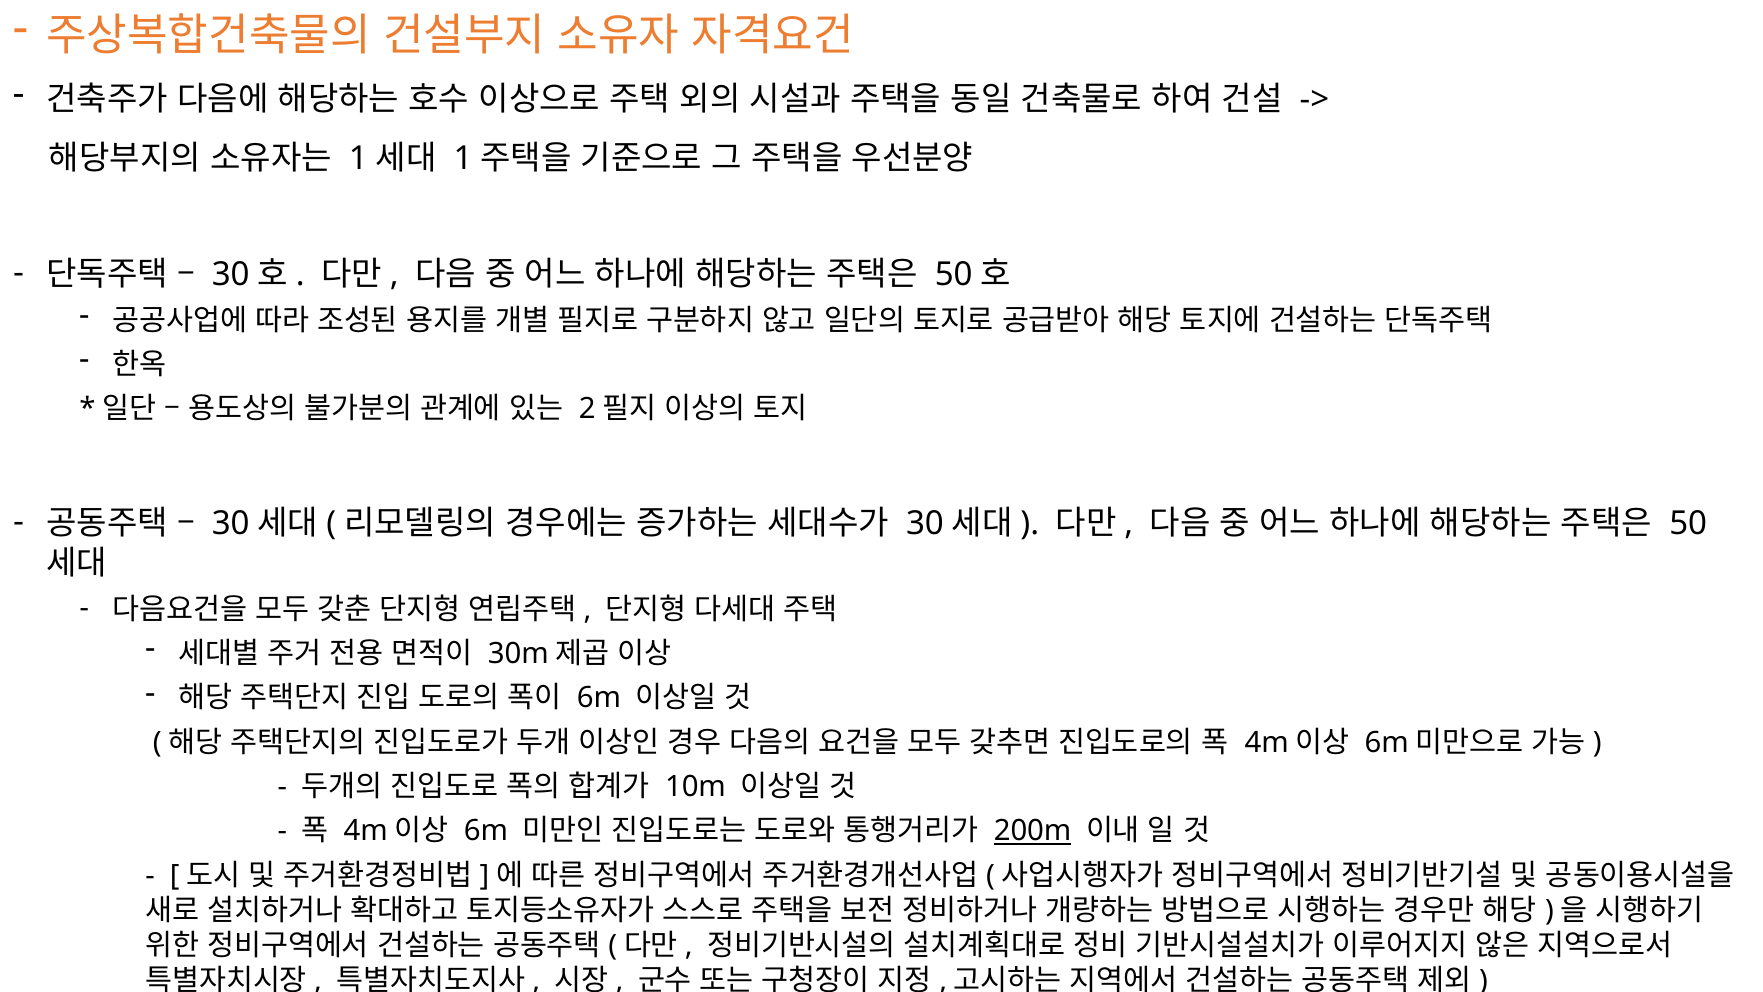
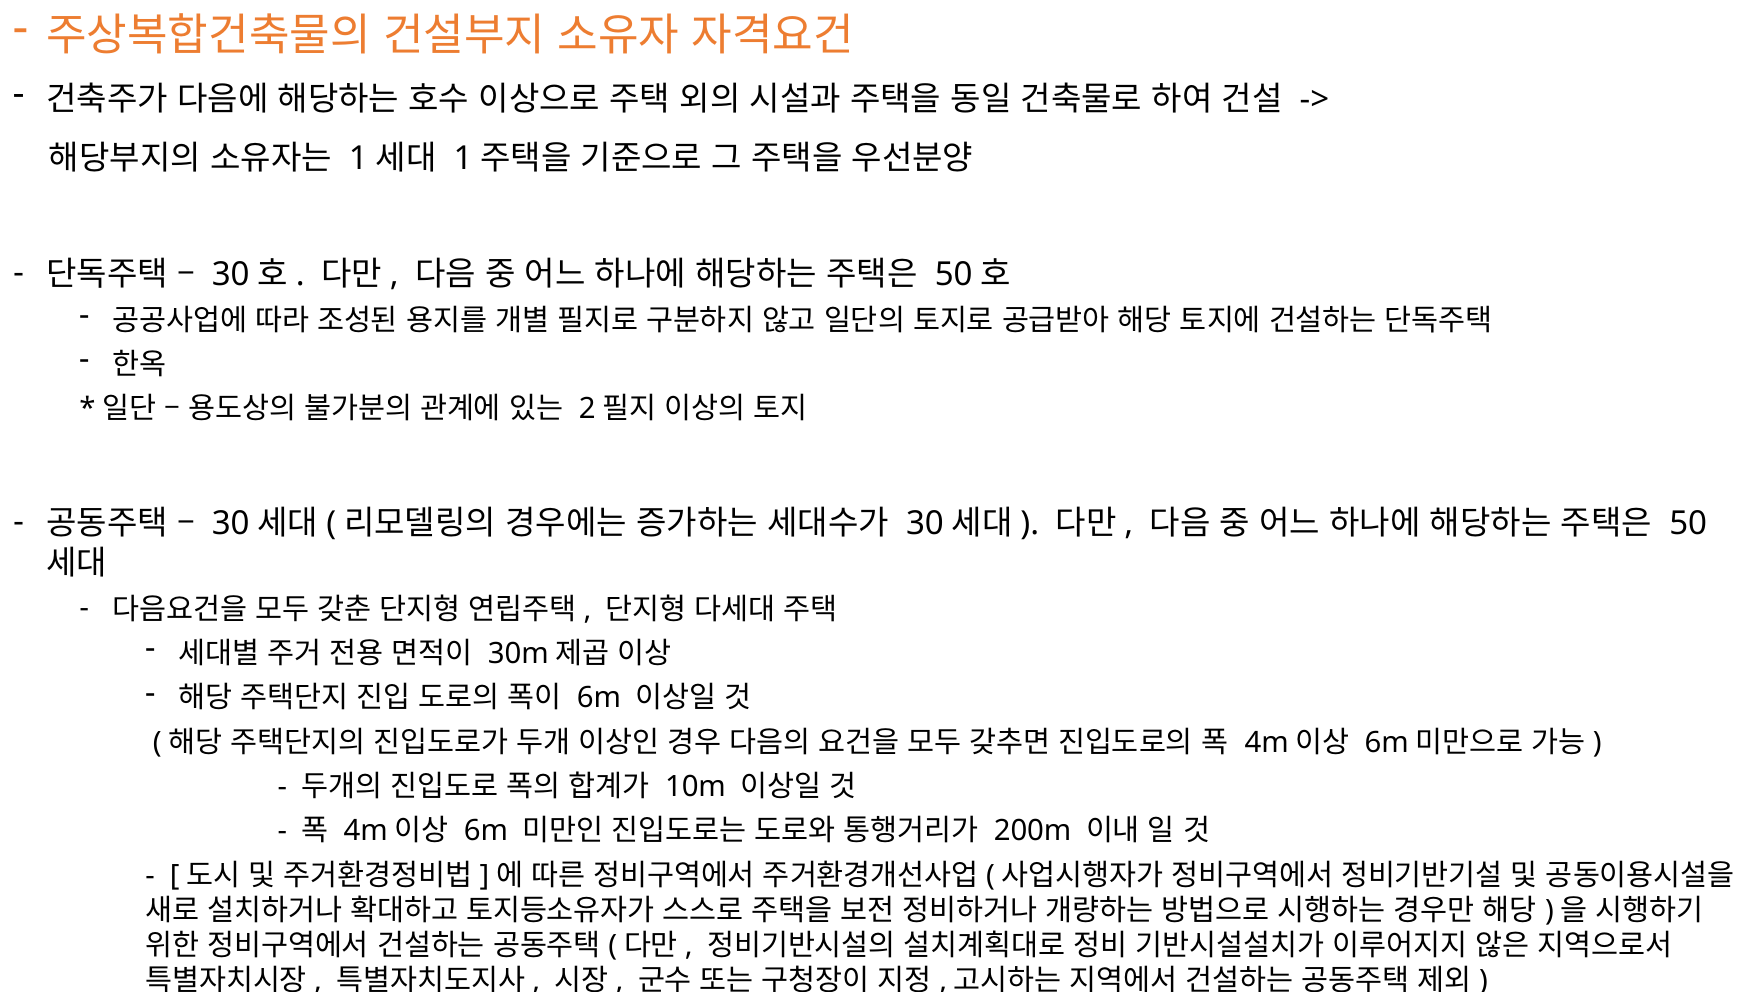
200m underline: present -> none
